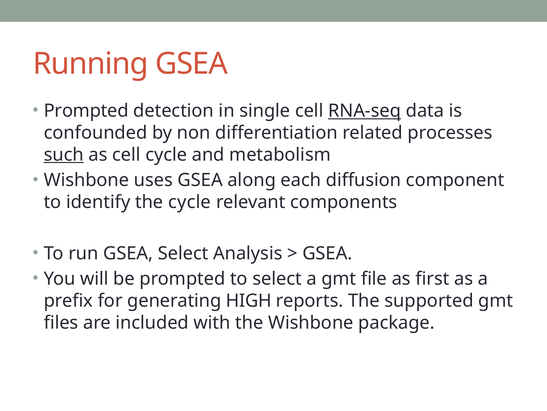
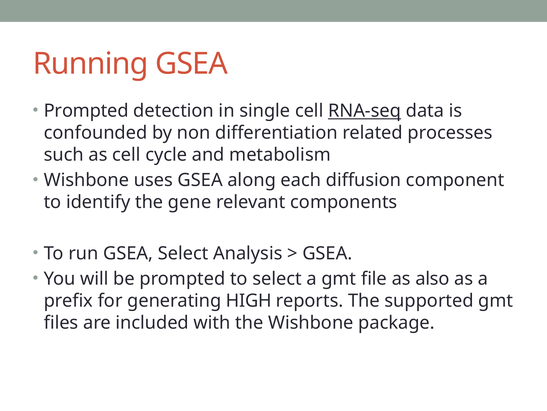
such underline: present -> none
the cycle: cycle -> gene
first: first -> also
